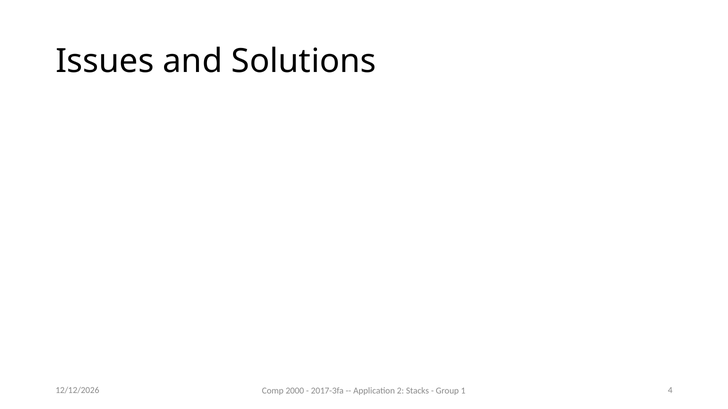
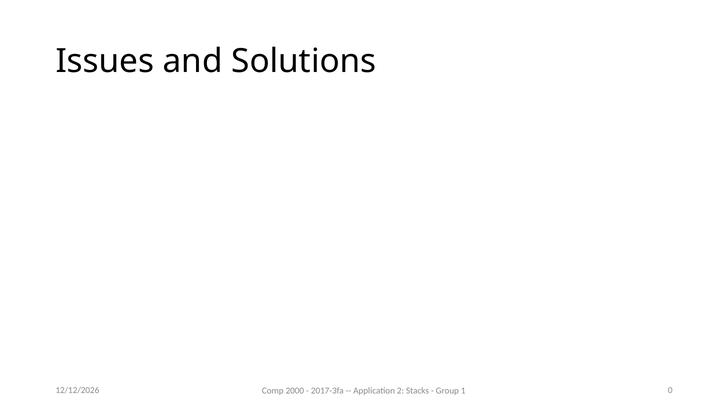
4: 4 -> 0
